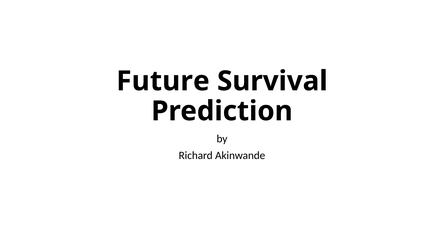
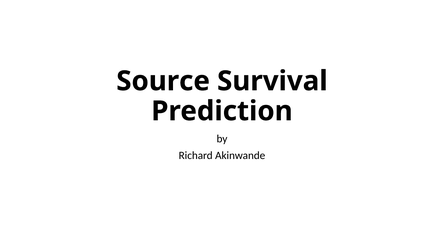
Future: Future -> Source
